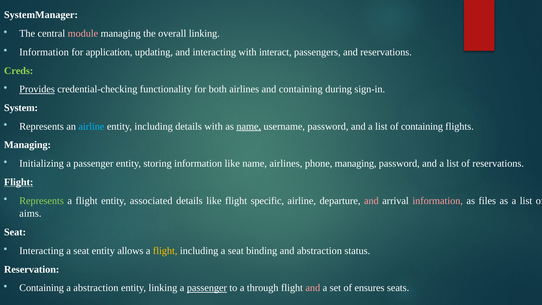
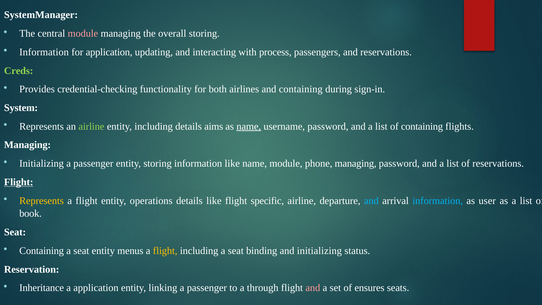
overall linking: linking -> storing
interact: interact -> process
Provides underline: present -> none
airline at (91, 126) colour: light blue -> light green
details with: with -> aims
name airlines: airlines -> module
Represents at (42, 201) colour: light green -> yellow
associated: associated -> operations
and at (371, 201) colour: pink -> light blue
information at (438, 201) colour: pink -> light blue
files: files -> user
aims: aims -> book
Interacting at (42, 251): Interacting -> Containing
allows: allows -> menus
and abstraction: abstraction -> initializing
Containing at (42, 288): Containing -> Inheritance
a abstraction: abstraction -> application
passenger at (207, 288) underline: present -> none
